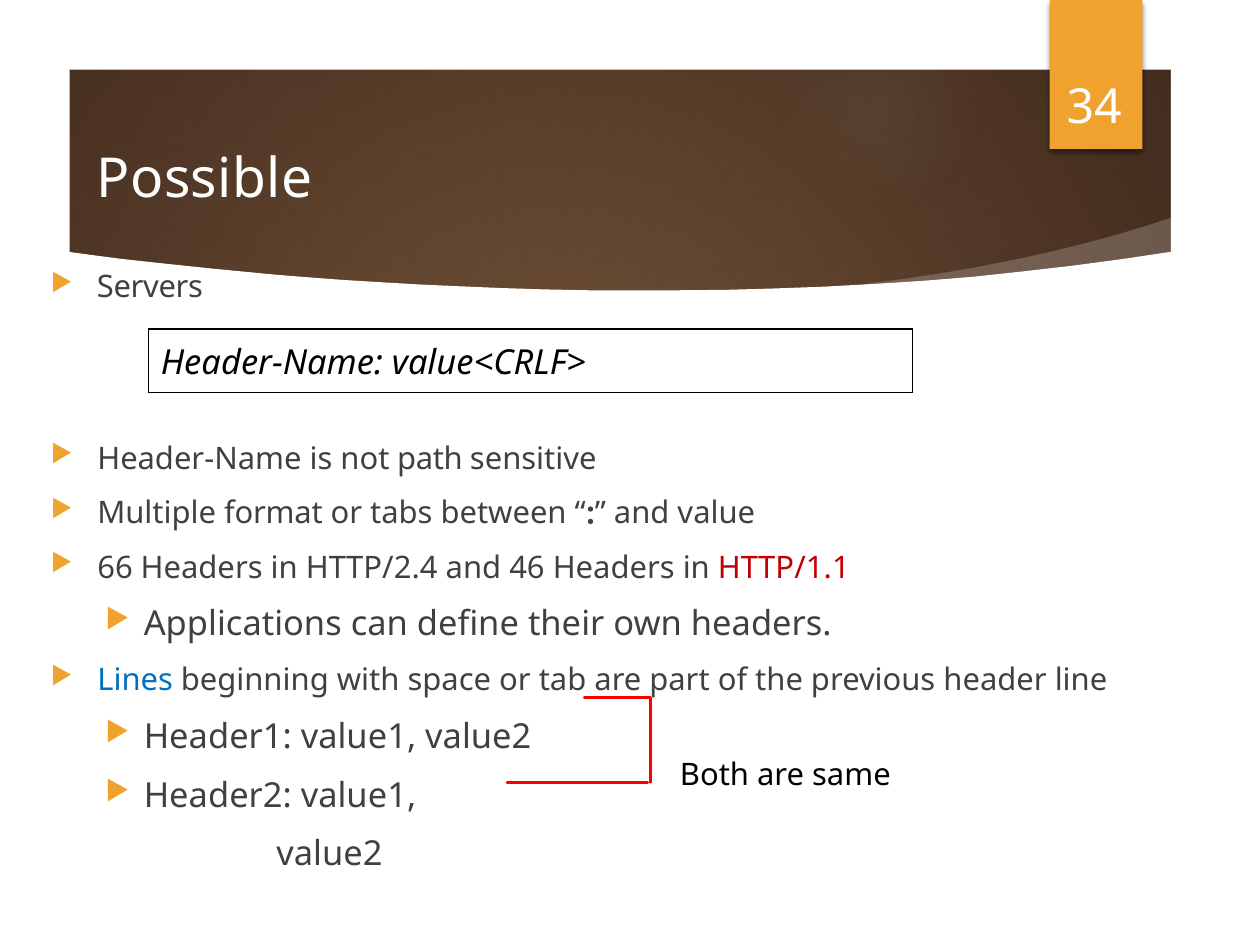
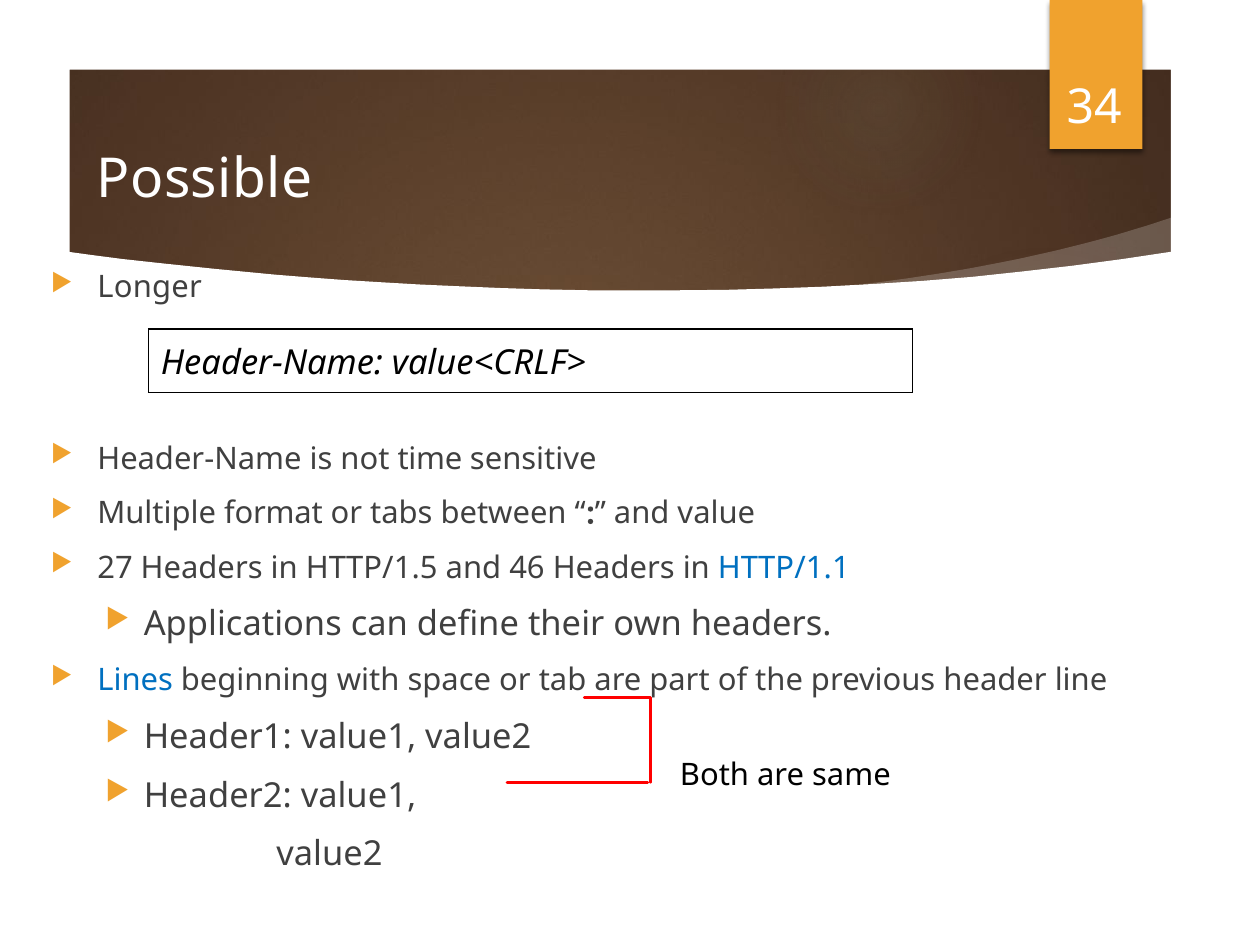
Servers: Servers -> Longer
path: path -> time
66: 66 -> 27
HTTP/2.4: HTTP/2.4 -> HTTP/1.5
HTTP/1.1 colour: red -> blue
